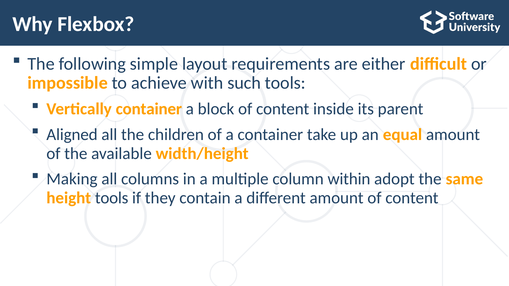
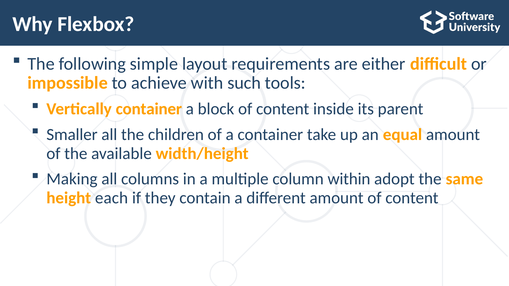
Aligned: Aligned -> Smaller
height tools: tools -> each
